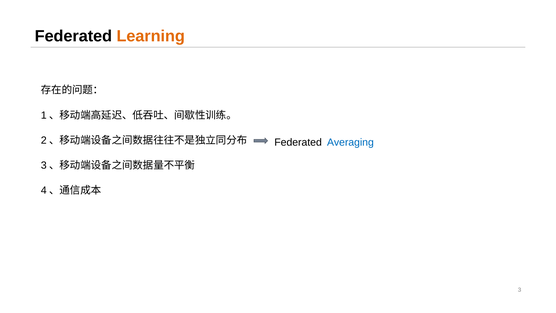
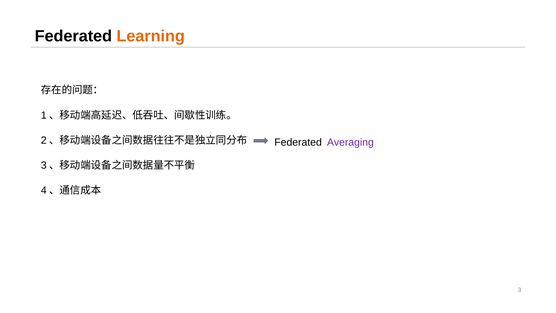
Averaging colour: blue -> purple
